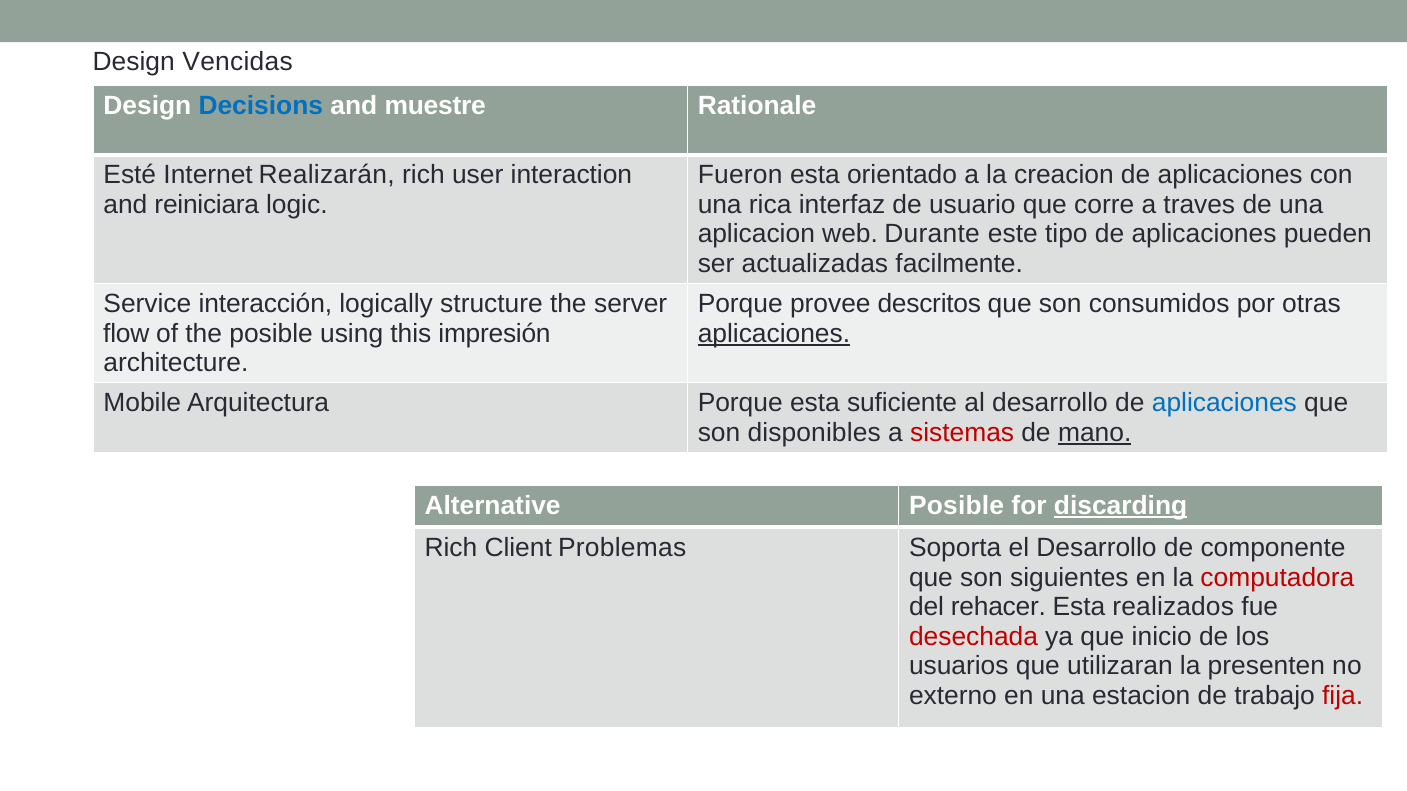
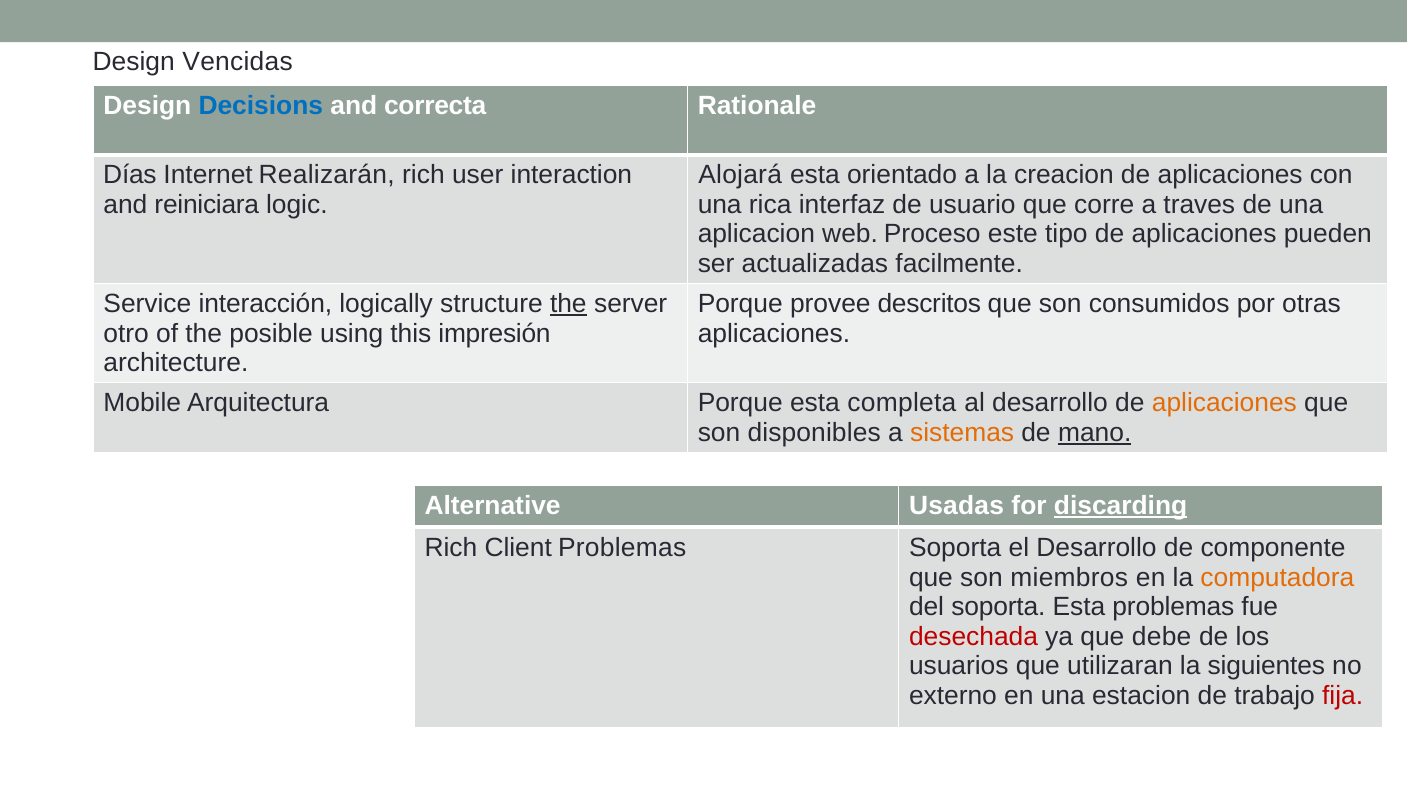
muestre: muestre -> correcta
Esté: Esté -> Días
Fueron: Fueron -> Alojará
Durante: Durante -> Proceso
the at (568, 304) underline: none -> present
flow: flow -> otro
aplicaciones at (774, 334) underline: present -> none
suficiente: suficiente -> completa
aplicaciones at (1224, 403) colour: blue -> orange
sistemas colour: red -> orange
Alternative Posible: Posible -> Usadas
siguientes: siguientes -> miembros
computadora colour: red -> orange
del rehacer: rehacer -> soporta
Esta realizados: realizados -> problemas
inicio: inicio -> debe
presenten: presenten -> siguientes
